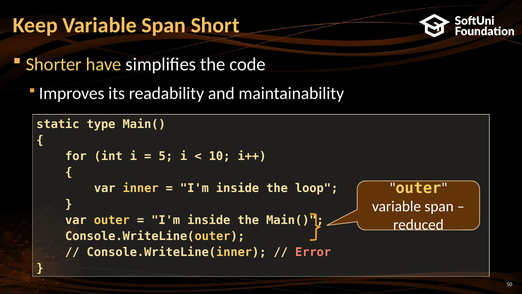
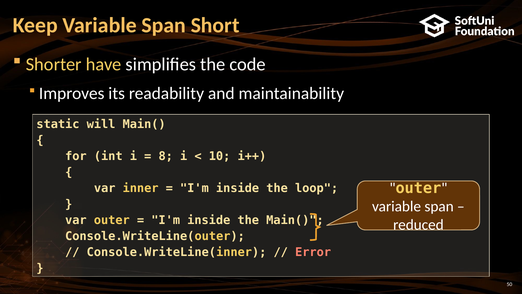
type: type -> will
5: 5 -> 8
